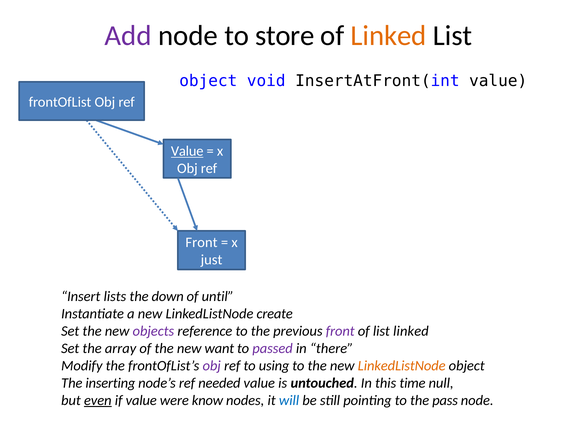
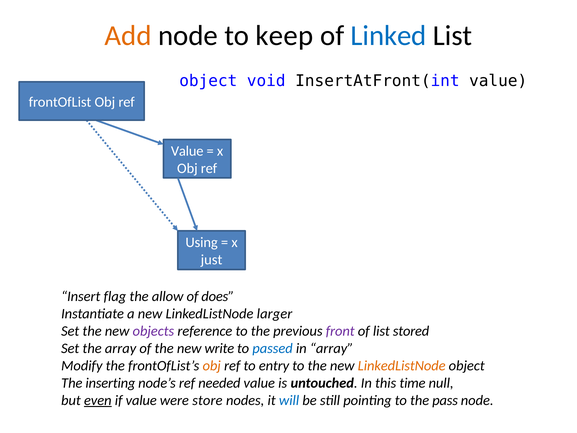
Add colour: purple -> orange
store: store -> keep
Linked at (389, 36) colour: orange -> blue
Value at (187, 151) underline: present -> none
Front at (201, 242): Front -> Using
lists: lists -> flag
down: down -> allow
until: until -> does
create: create -> larger
list linked: linked -> stored
want: want -> write
passed colour: purple -> blue
in there: there -> array
obj at (212, 365) colour: purple -> orange
using: using -> entry
know: know -> store
